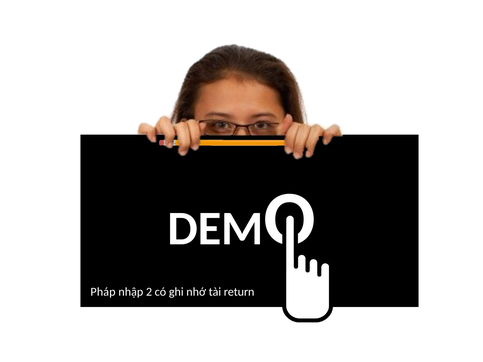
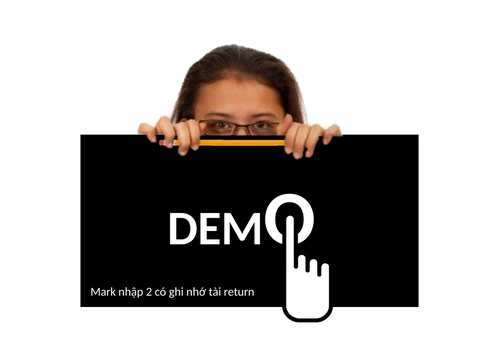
Pháp: Pháp -> Mark
